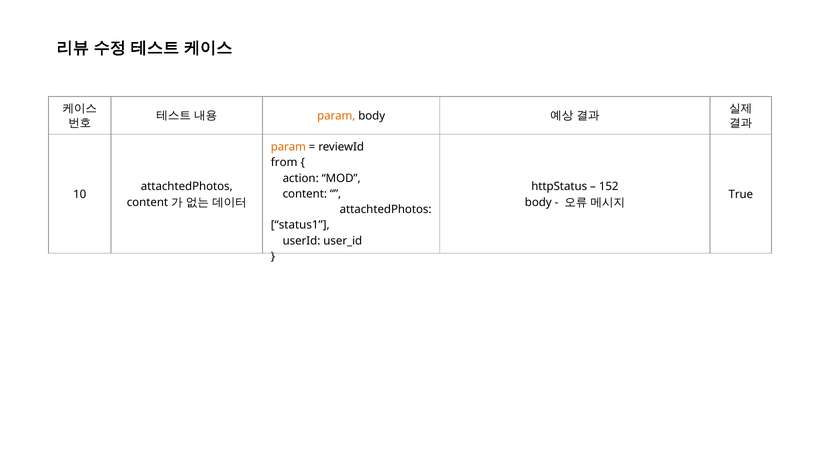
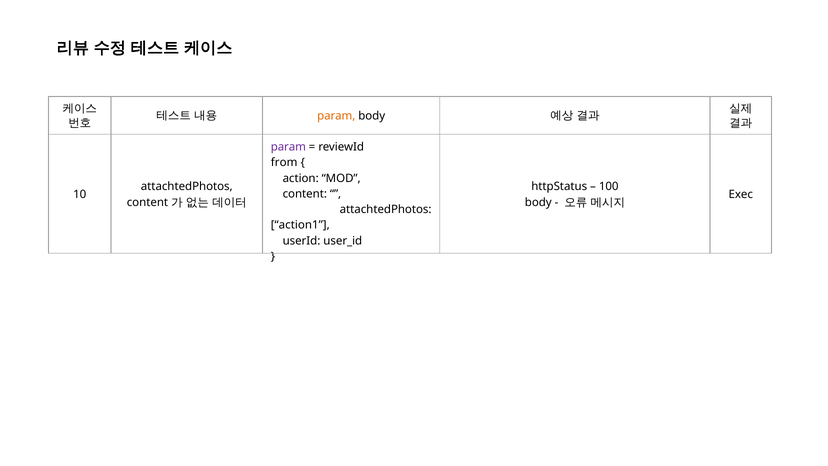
param at (288, 147) colour: orange -> purple
152: 152 -> 100
True: True -> Exec
status1: status1 -> action1
